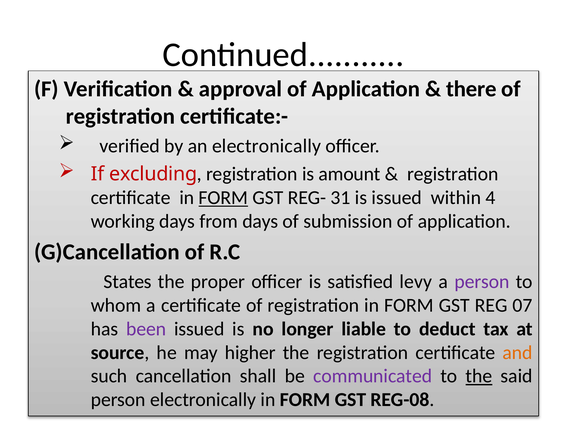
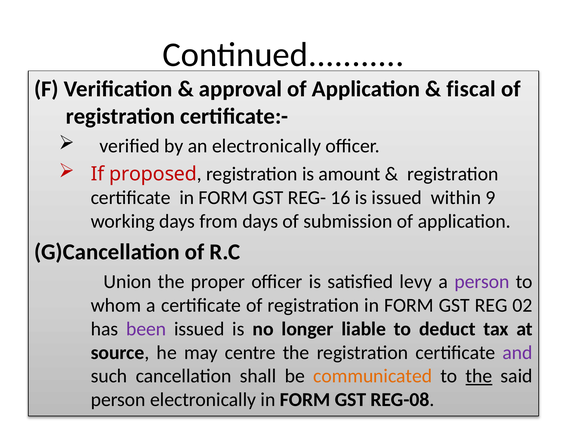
there: there -> fiscal
excluding: excluding -> proposed
FORM at (223, 198) underline: present -> none
31: 31 -> 16
4: 4 -> 9
States: States -> Union
07: 07 -> 02
higher: higher -> centre
and colour: orange -> purple
communicated colour: purple -> orange
